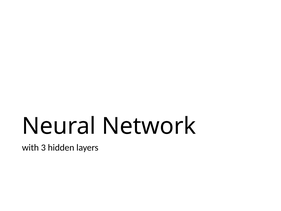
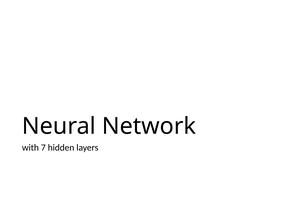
3: 3 -> 7
